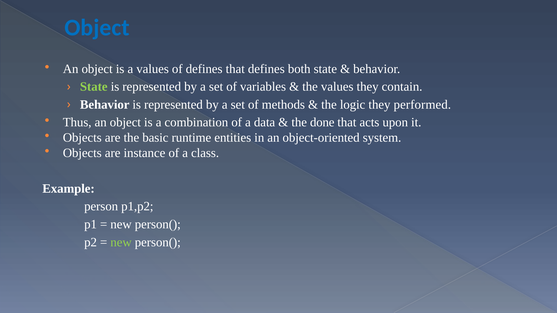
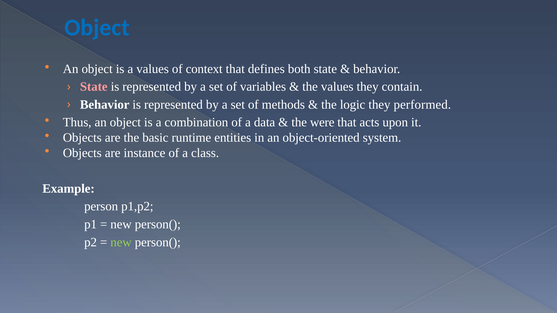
of defines: defines -> context
State at (94, 87) colour: light green -> pink
done: done -> were
